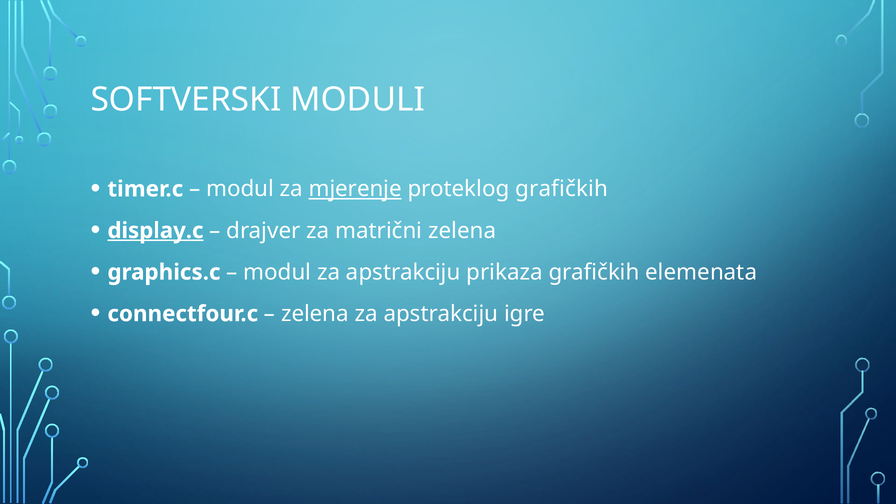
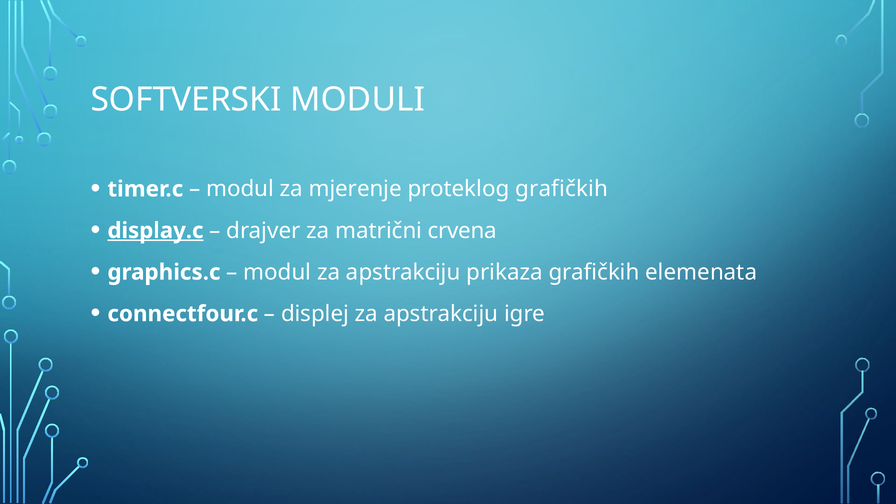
mjerenje underline: present -> none
matrični zelena: zelena -> crvena
zelena at (315, 314): zelena -> displej
